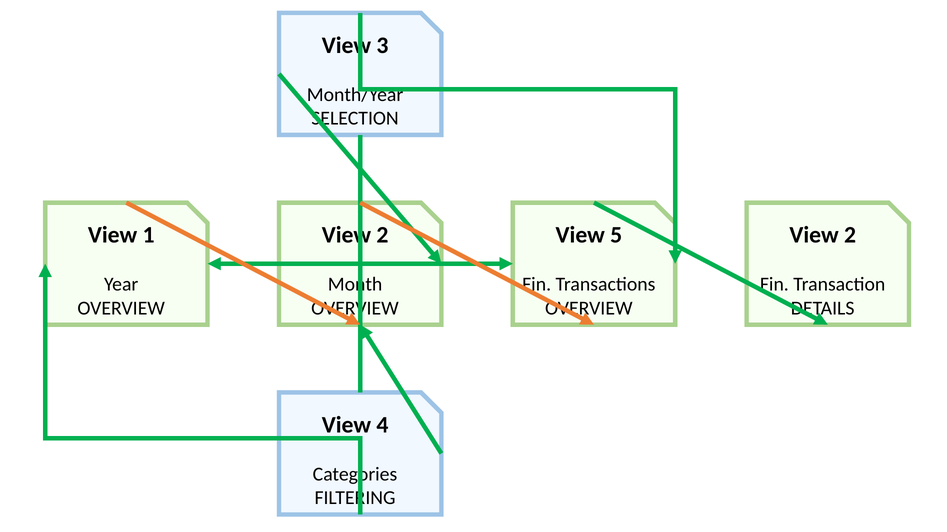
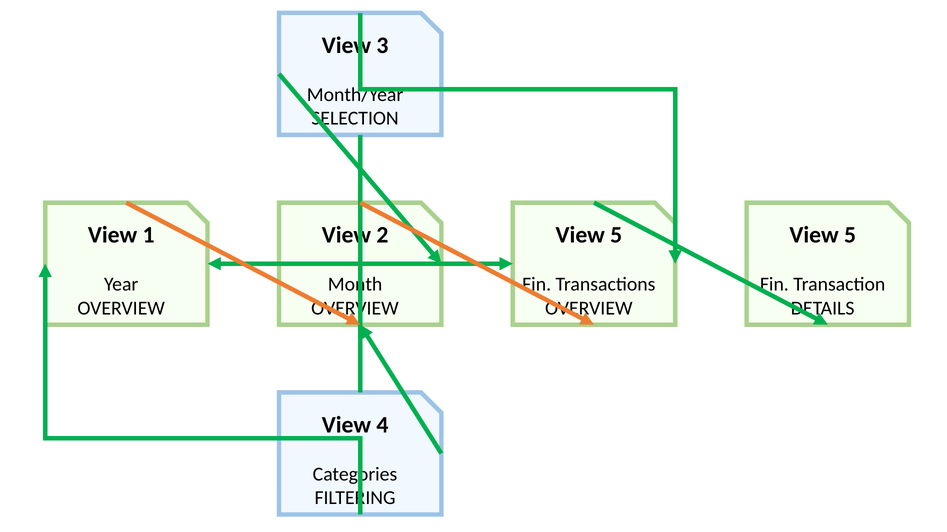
2 at (850, 235): 2 -> 5
